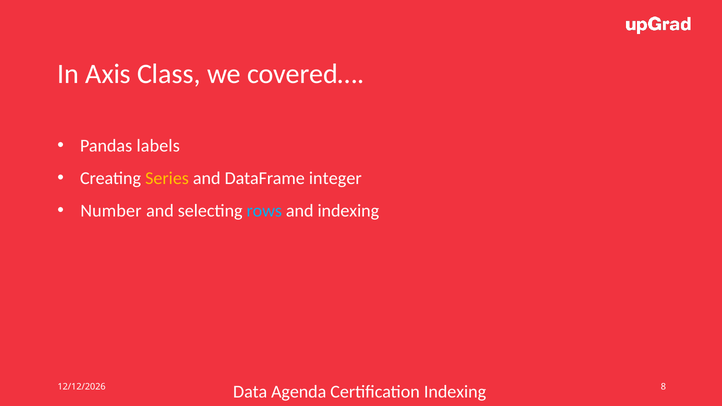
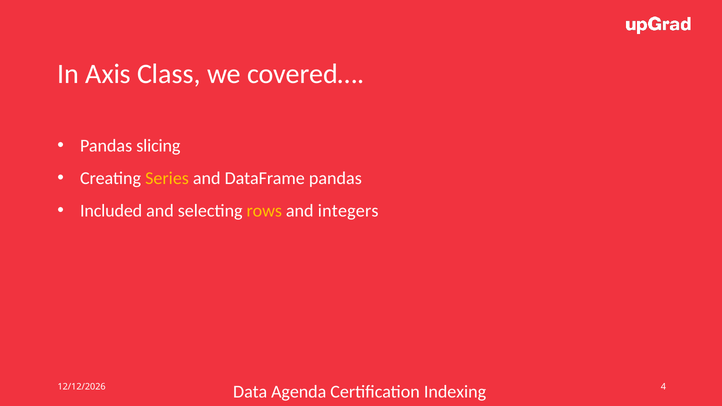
labels: labels -> slicing
DataFrame integer: integer -> pandas
Number: Number -> Included
rows colour: light blue -> yellow
and indexing: indexing -> integers
8: 8 -> 4
